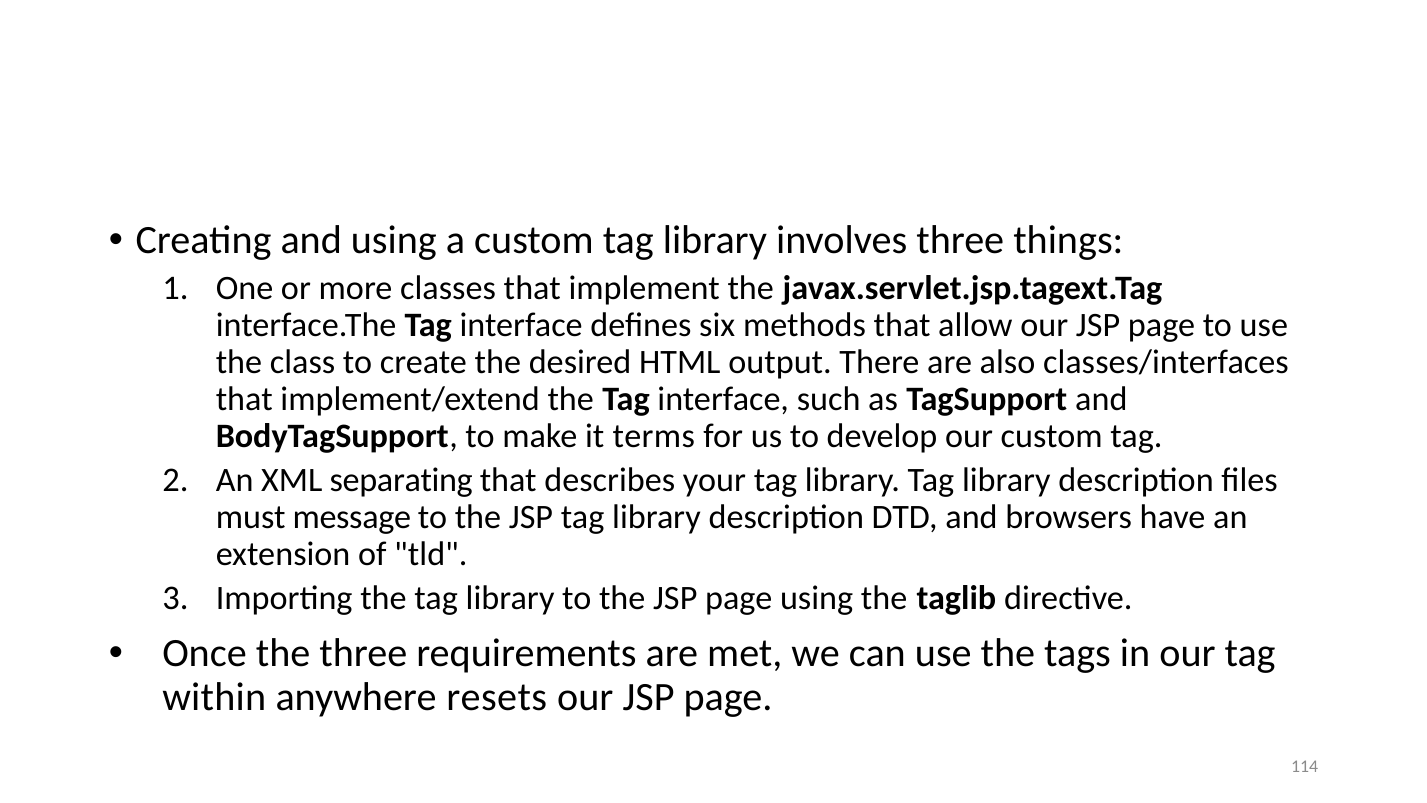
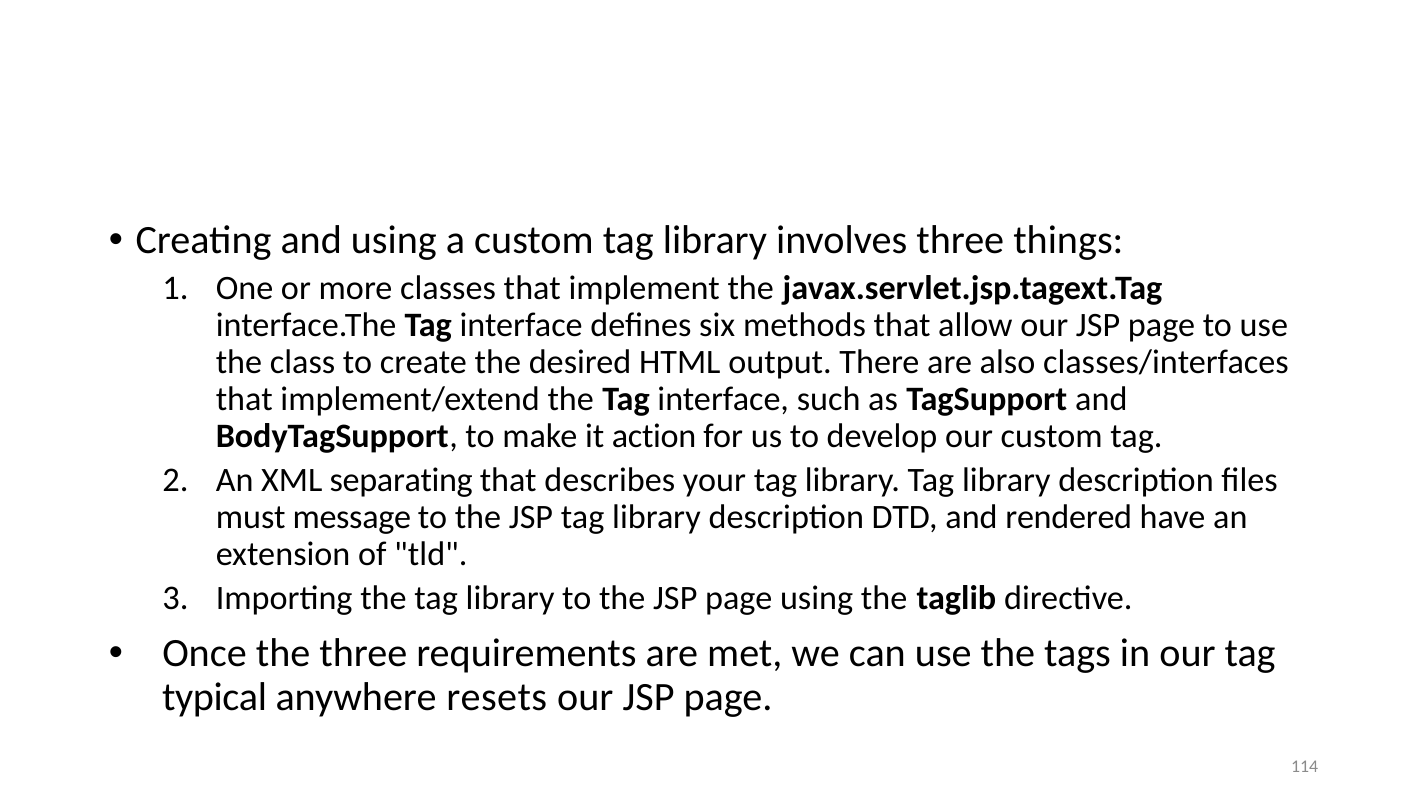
terms: terms -> action
browsers: browsers -> rendered
within: within -> typical
